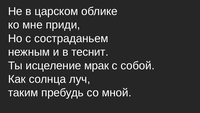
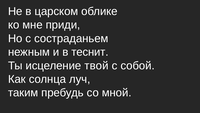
мрак: мрак -> твой
